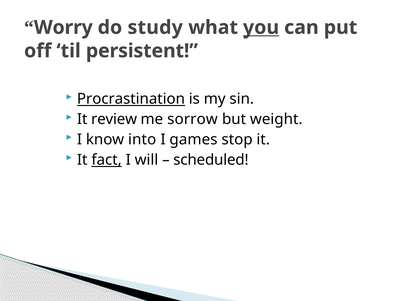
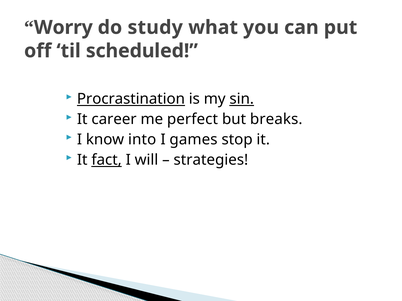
you underline: present -> none
persistent: persistent -> scheduled
sin underline: none -> present
review: review -> career
sorrow: sorrow -> perfect
weight: weight -> breaks
scheduled: scheduled -> strategies
